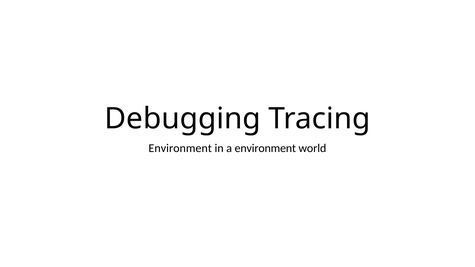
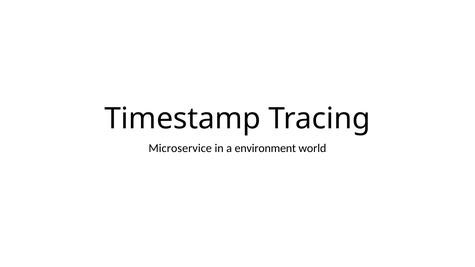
Debugging: Debugging -> Timestamp
Environment at (180, 148): Environment -> Microservice
